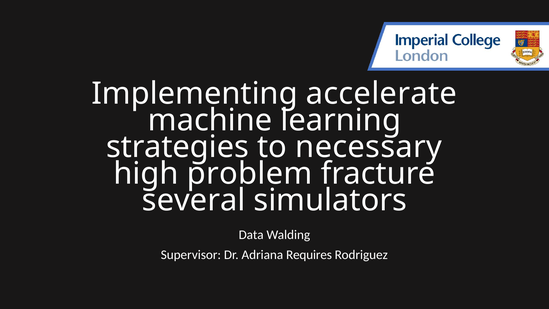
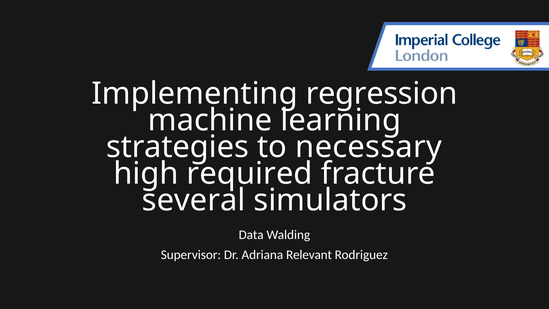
accelerate: accelerate -> regression
problem: problem -> required
Requires: Requires -> Relevant
